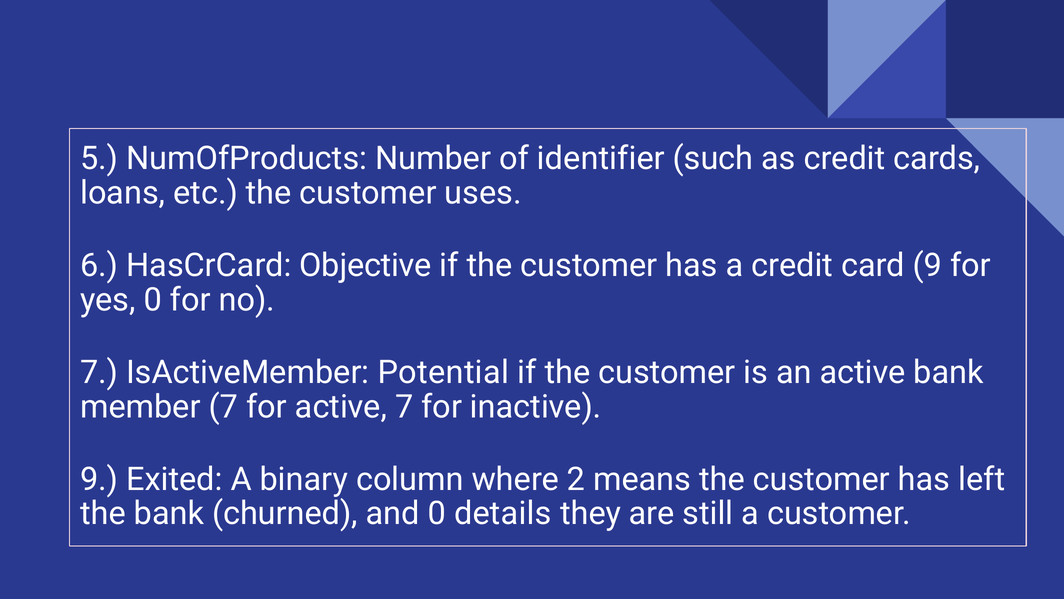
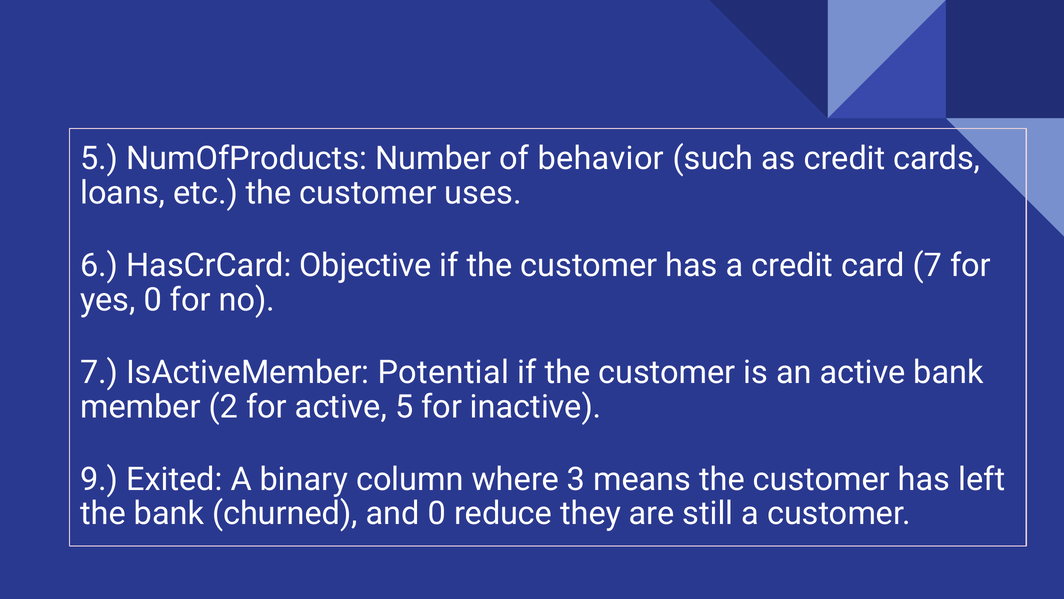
identifier: identifier -> behavior
card 9: 9 -> 7
member 7: 7 -> 2
active 7: 7 -> 5
2: 2 -> 3
details: details -> reduce
